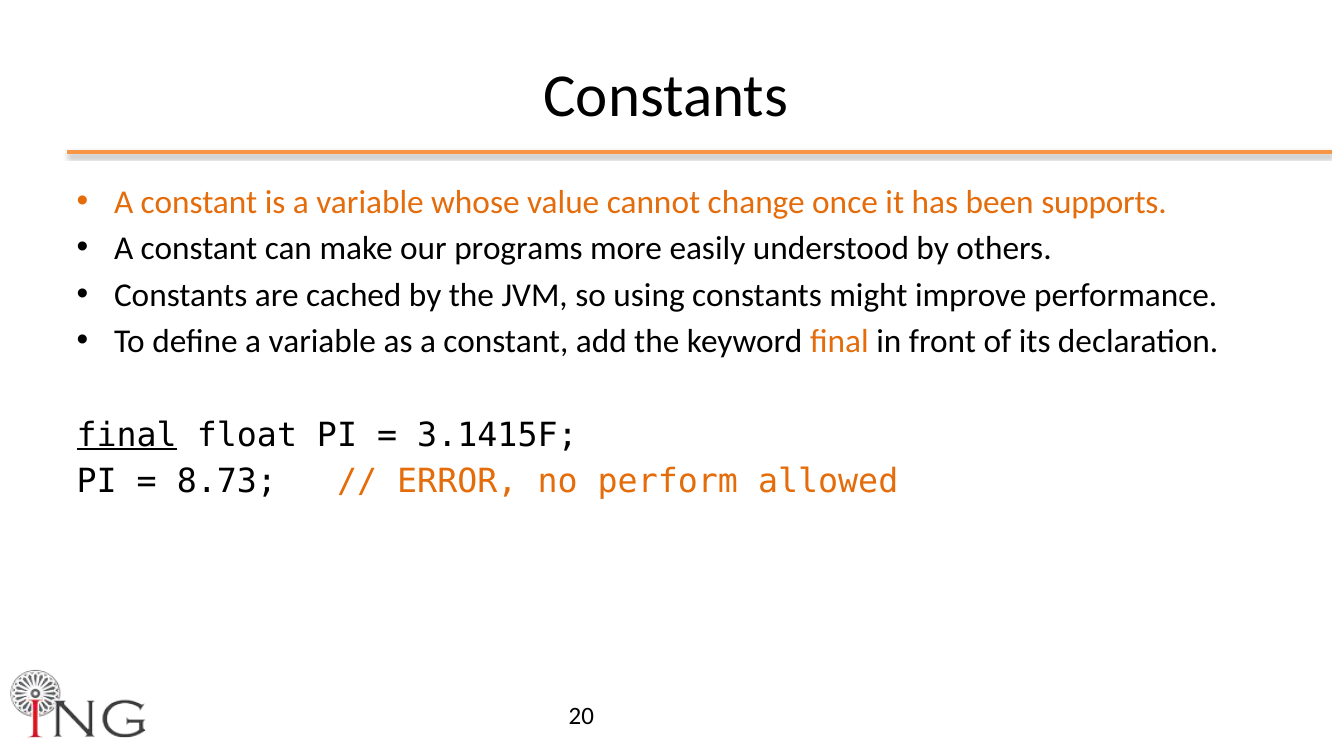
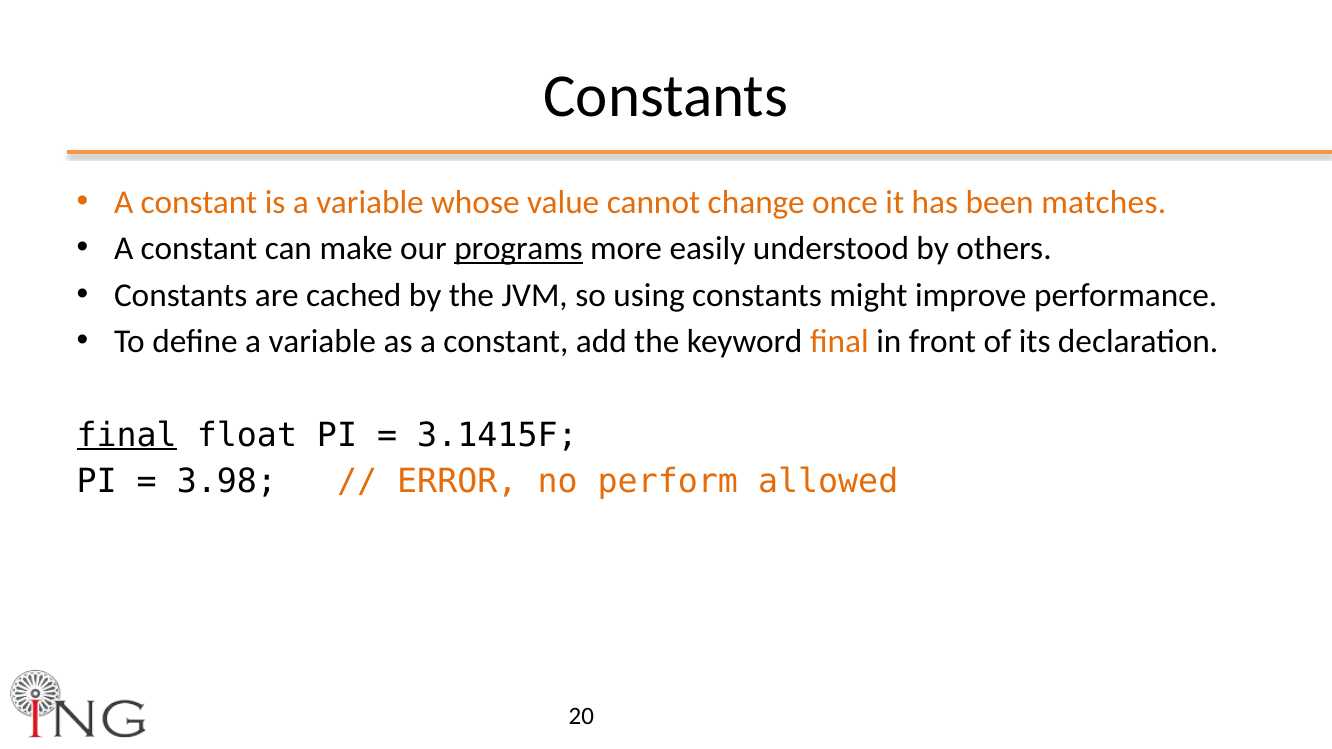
supports: supports -> matches
programs underline: none -> present
8.73: 8.73 -> 3.98
